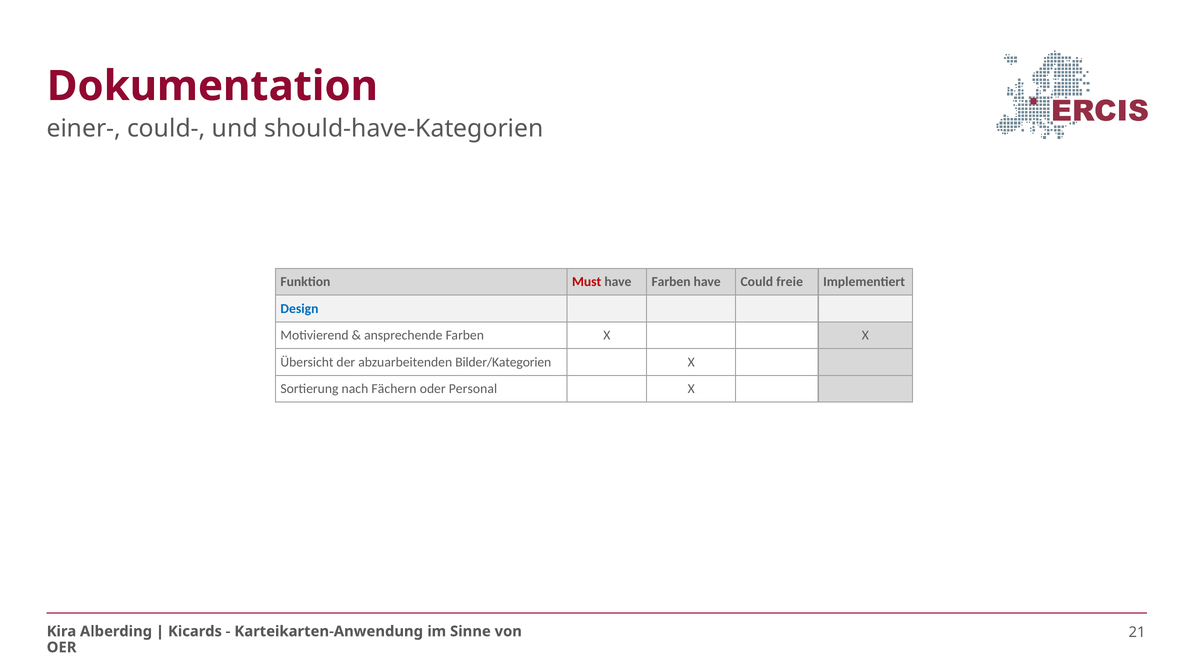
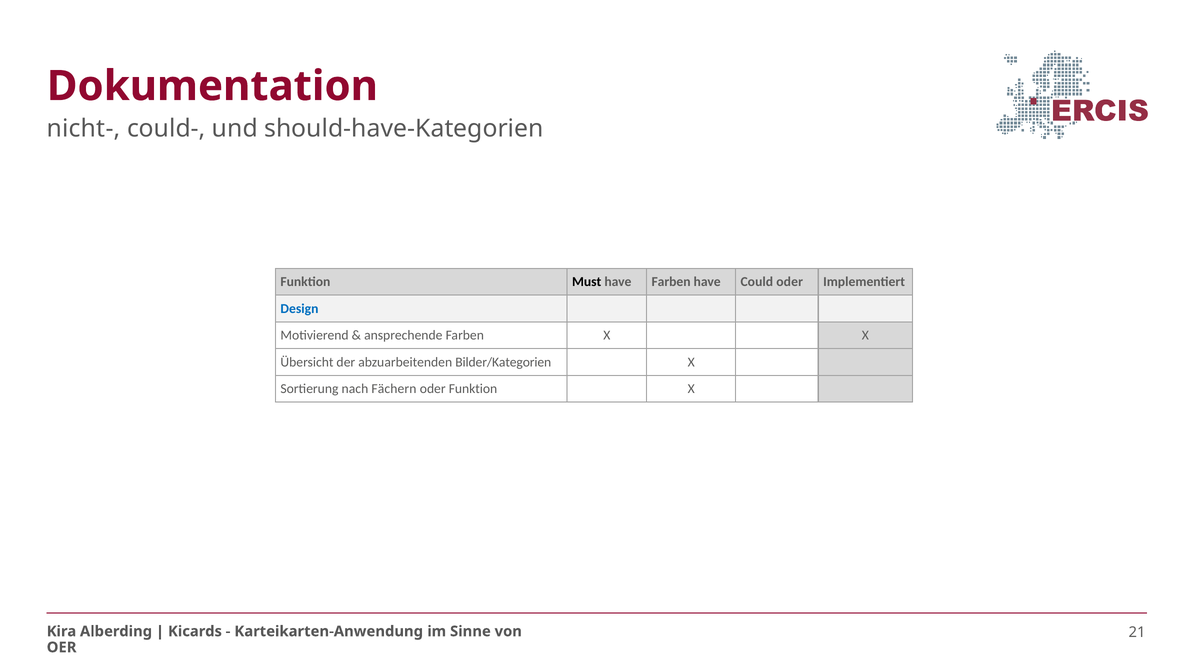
einer-: einer- -> nicht-
Must colour: red -> black
Could freie: freie -> oder
oder Personal: Personal -> Funktion
